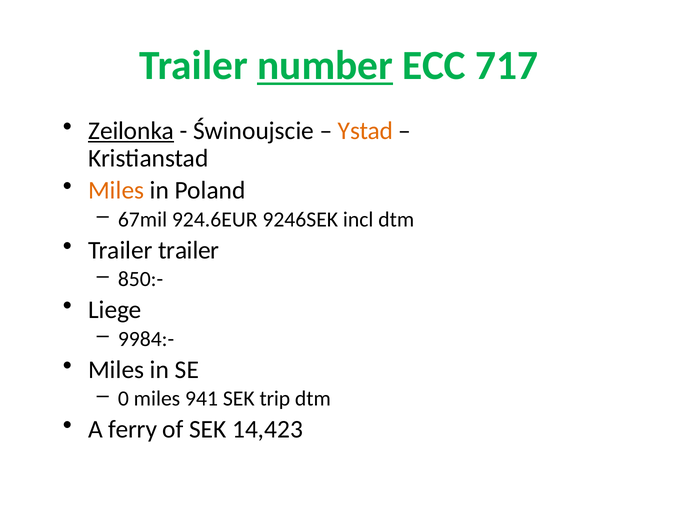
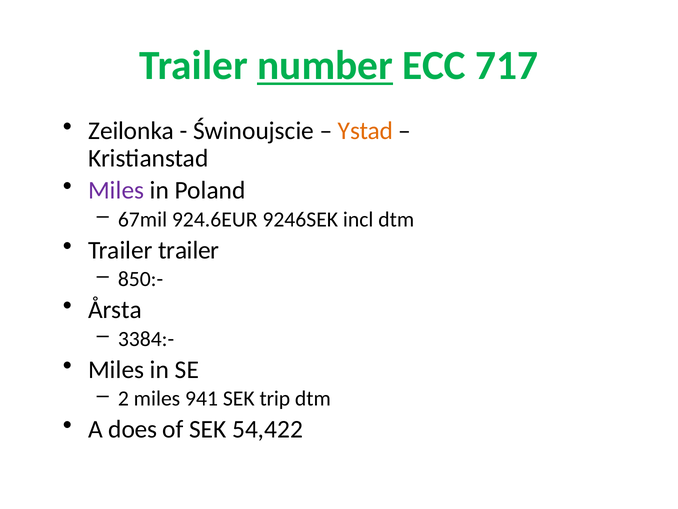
Zeilonka underline: present -> none
Miles at (116, 190) colour: orange -> purple
Liege: Liege -> Årsta
9984:-: 9984:- -> 3384:-
0: 0 -> 2
ferry: ferry -> does
14,423: 14,423 -> 54,422
